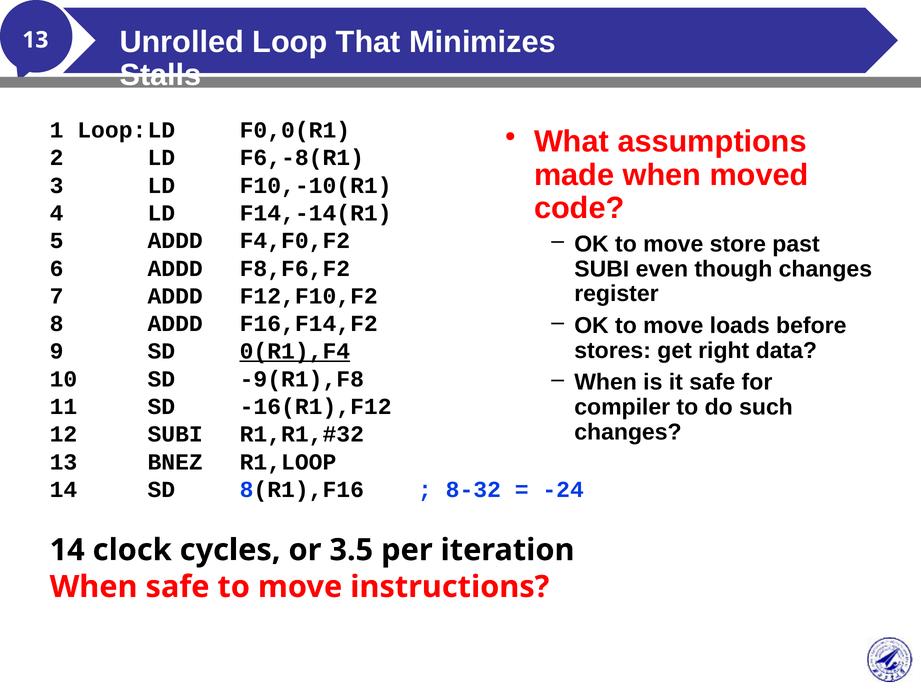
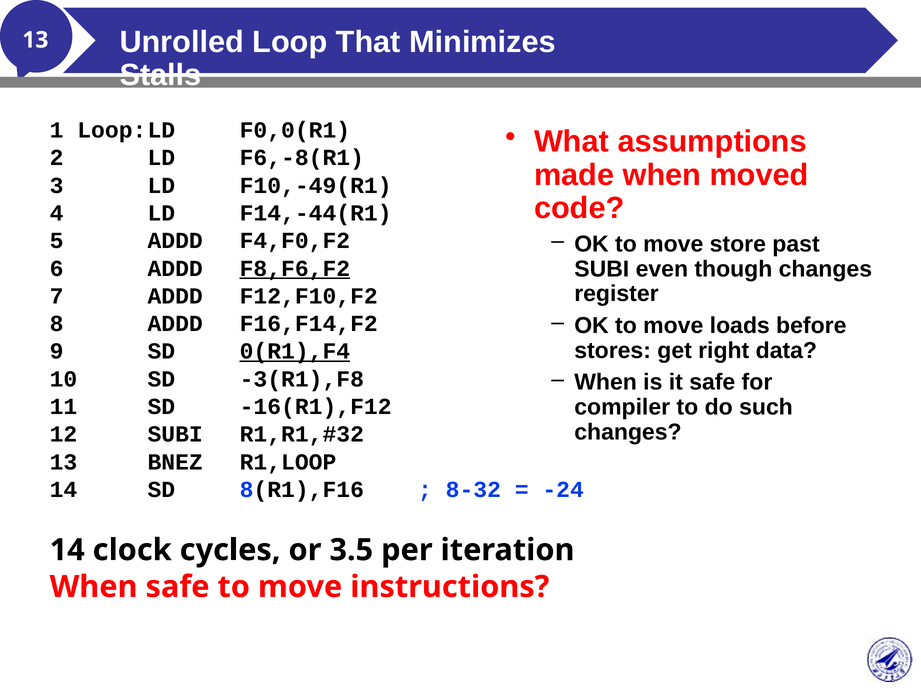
F10,-10(R1: F10,-10(R1 -> F10,-49(R1
F14,-14(R1: F14,-14(R1 -> F14,-44(R1
F8,F6,F2 underline: none -> present
-9(R1),F8: -9(R1),F8 -> -3(R1),F8
